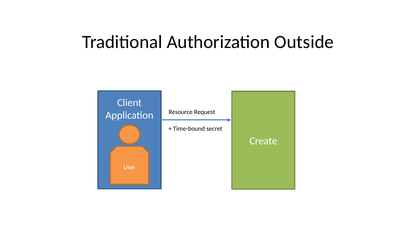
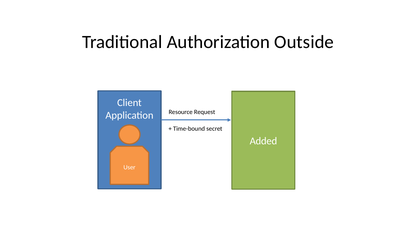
Create: Create -> Added
